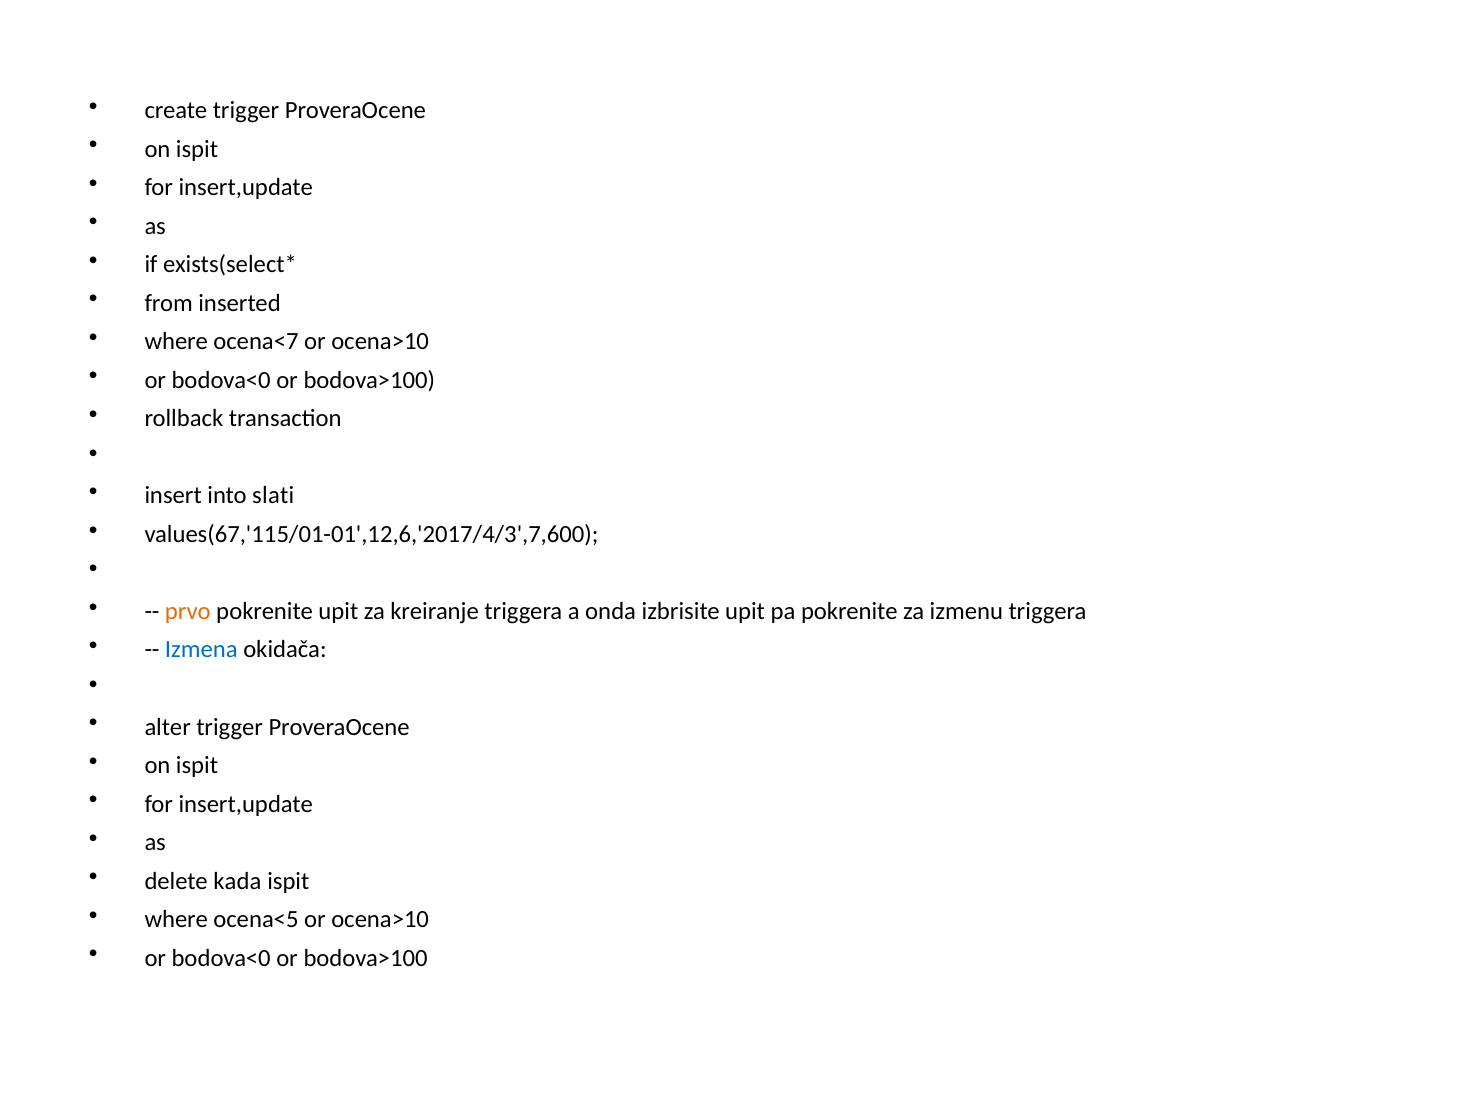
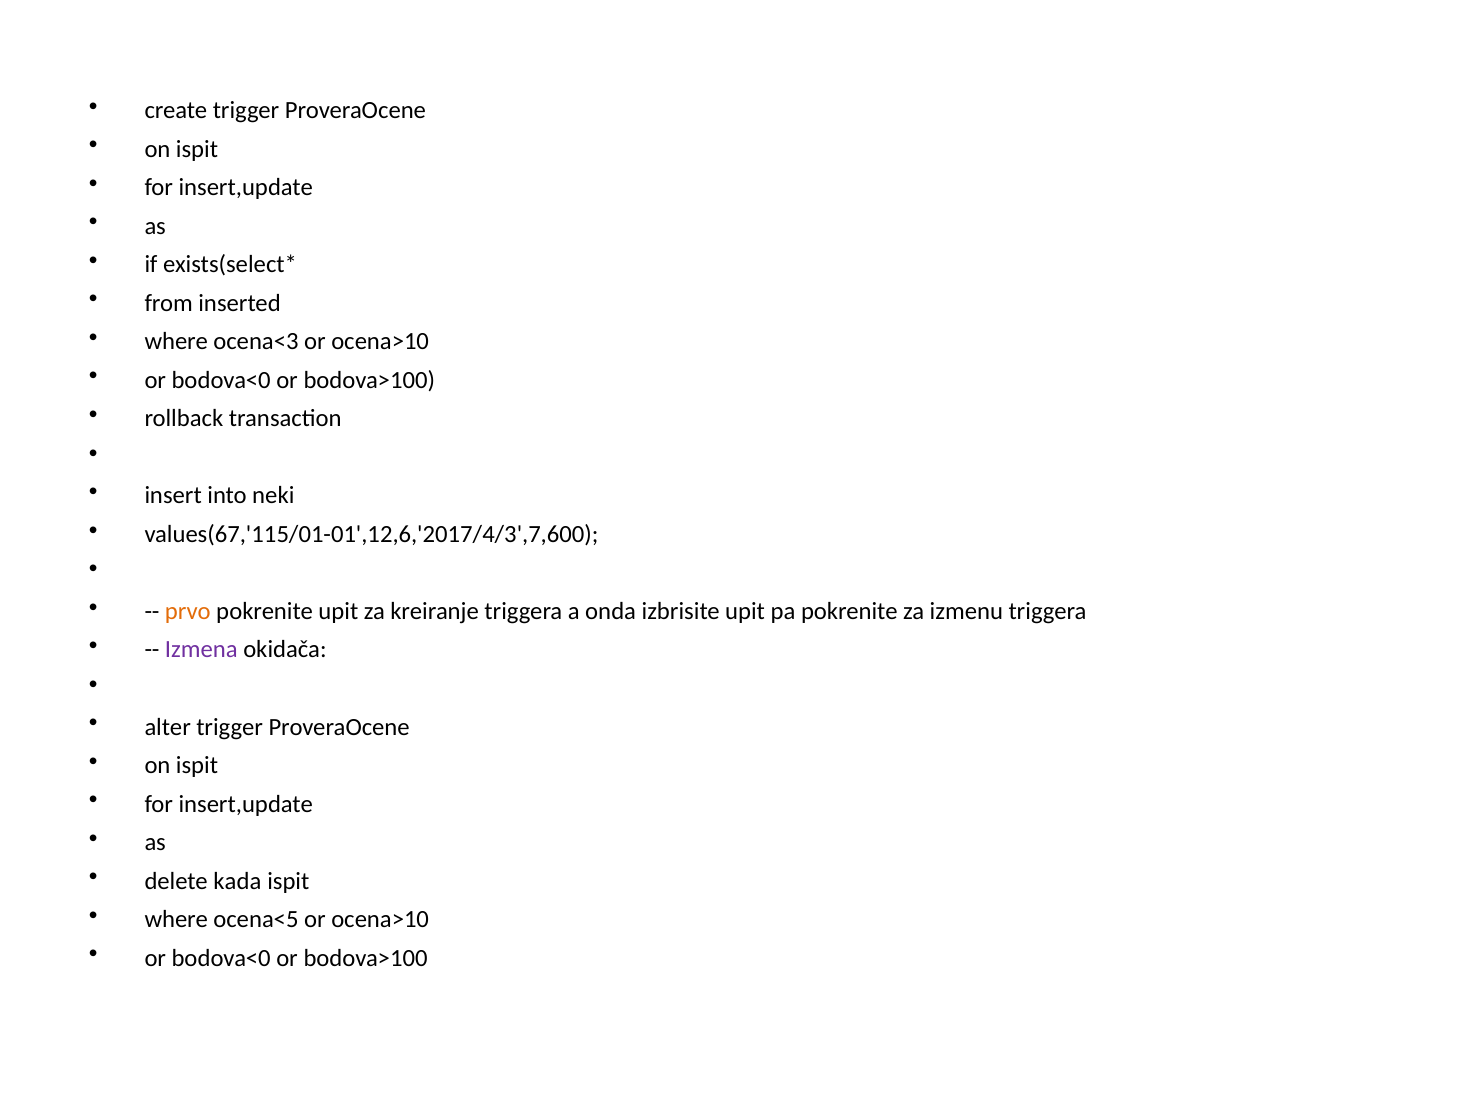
ocena<7: ocena<7 -> ocena<3
slati: slati -> neki
Izmena colour: blue -> purple
